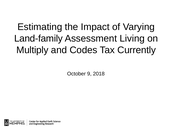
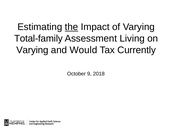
the underline: none -> present
Land-family: Land-family -> Total-family
Multiply at (32, 50): Multiply -> Varying
Codes: Codes -> Would
